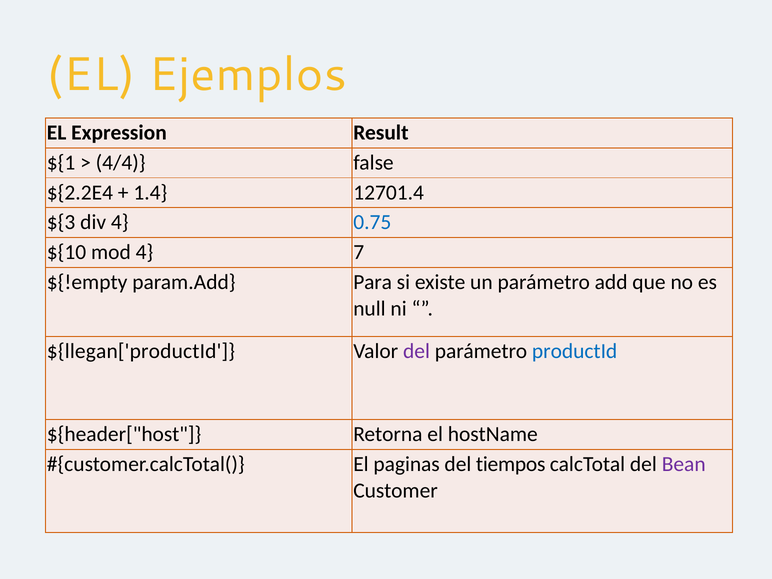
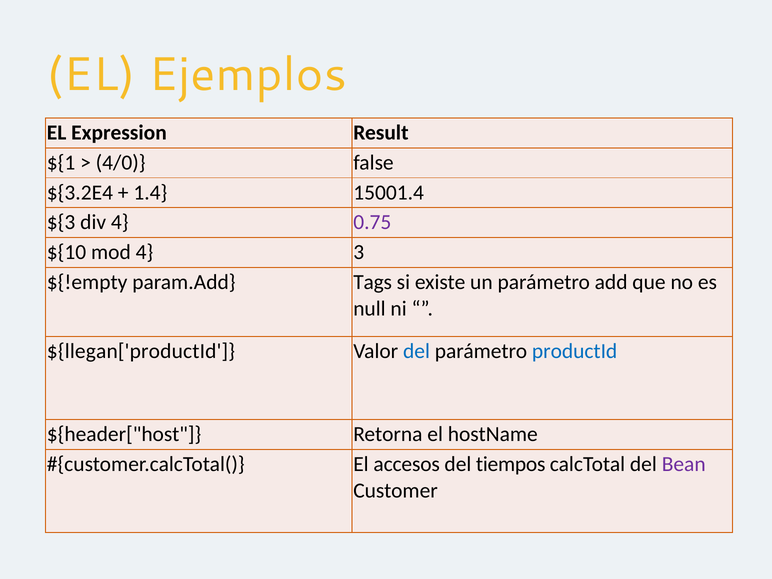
4/4: 4/4 -> 4/0
${2.2E4: ${2.2E4 -> ${3.2E4
12701.4: 12701.4 -> 15001.4
0.75 colour: blue -> purple
7: 7 -> 3
Para: Para -> Tags
del at (416, 351) colour: purple -> blue
paginas: paginas -> accesos
